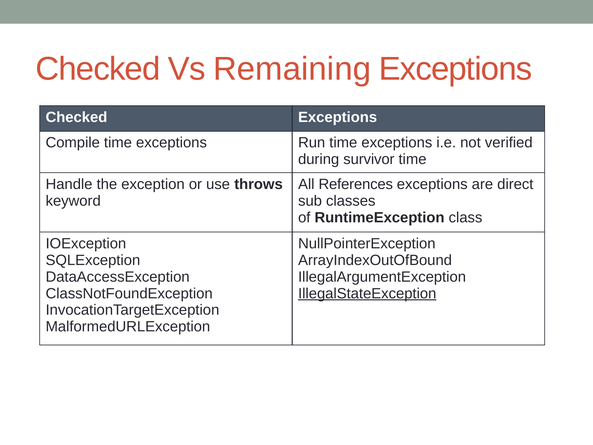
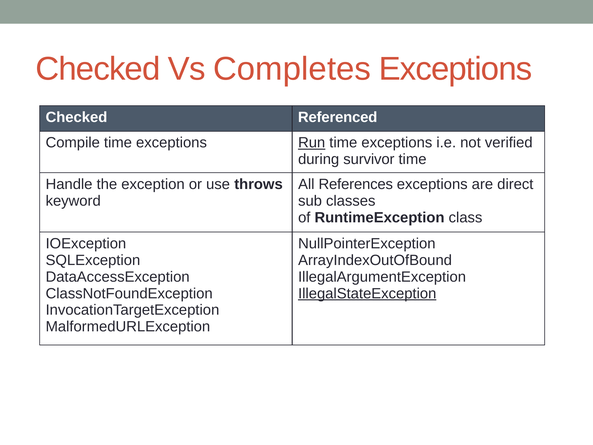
Remaining: Remaining -> Completes
Checked Exceptions: Exceptions -> Referenced
Run underline: none -> present
